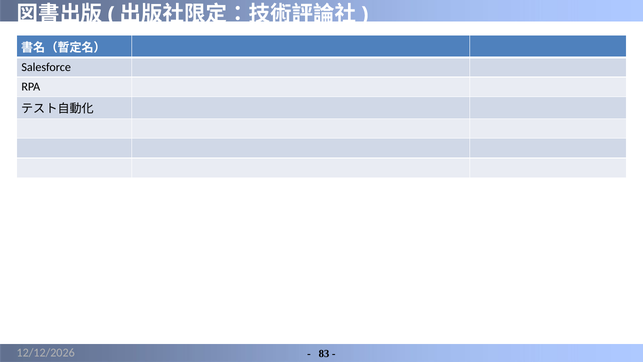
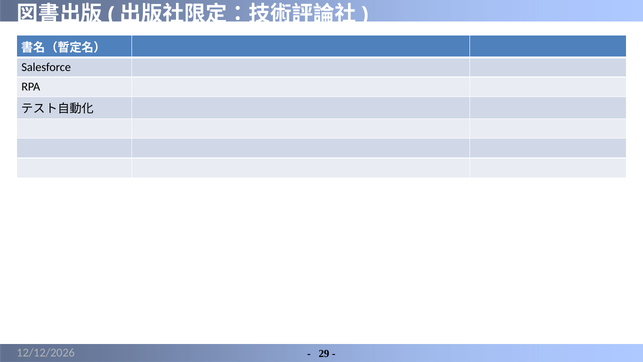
83: 83 -> 29
